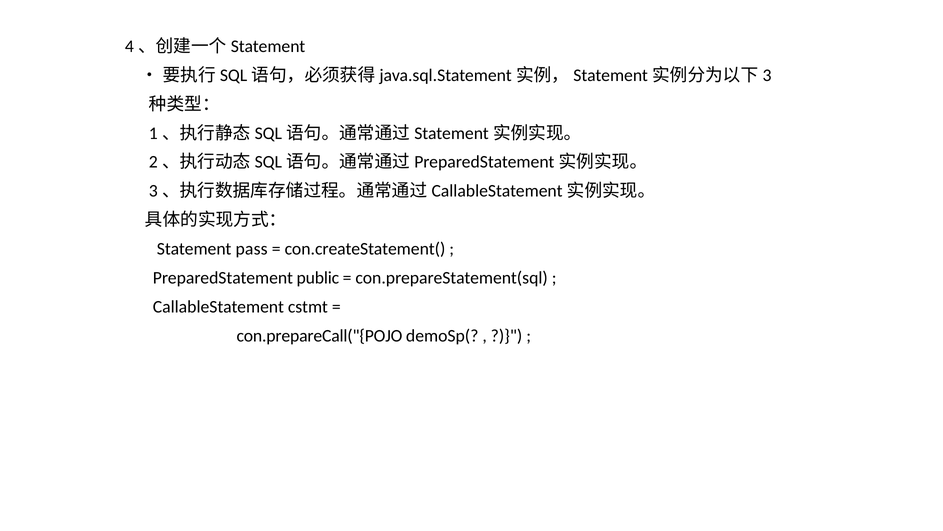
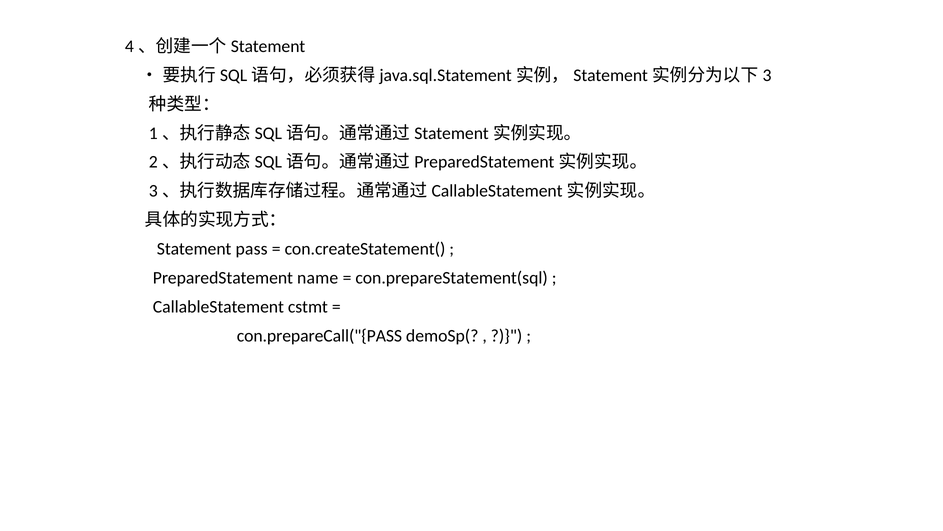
public: public -> name
con.prepareCall("{POJO: con.prepareCall("{POJO -> con.prepareCall("{PASS
